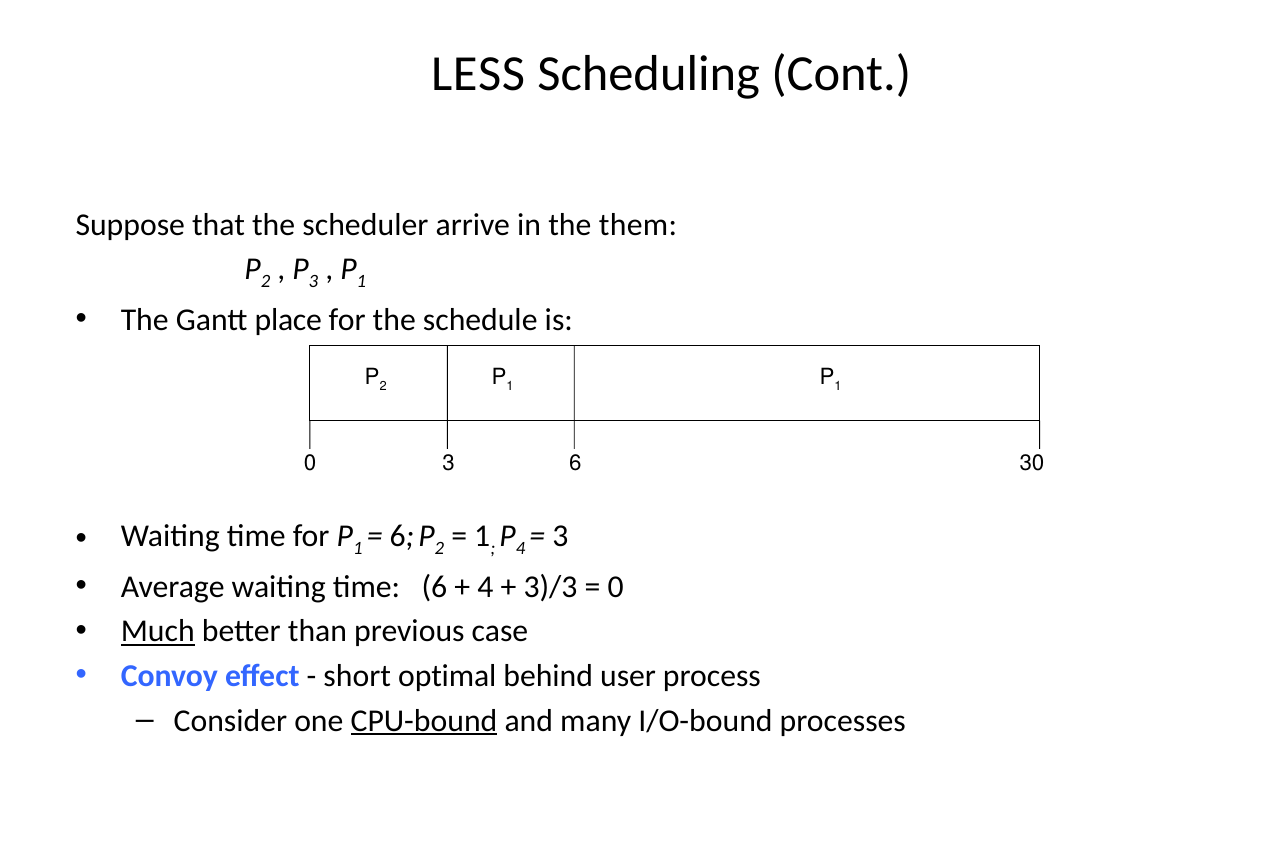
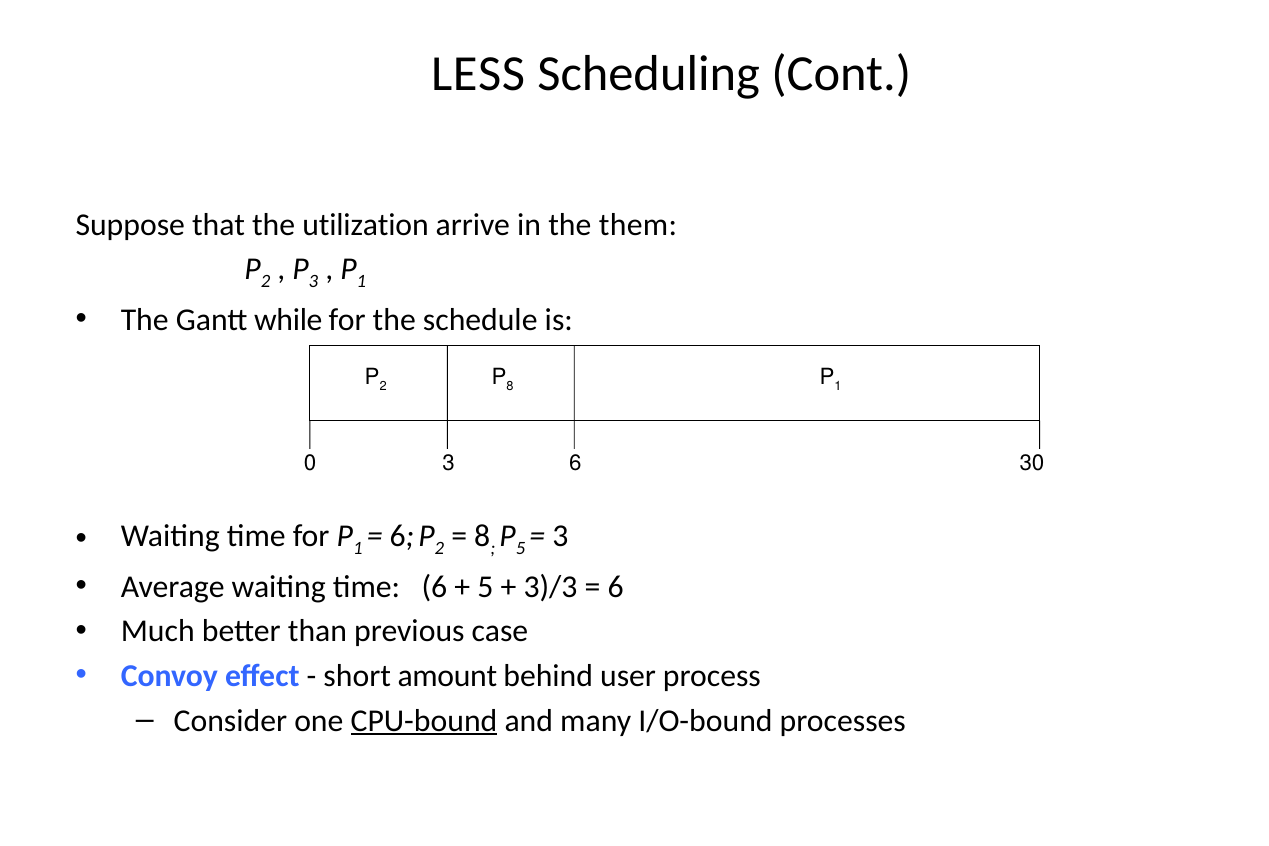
scheduler: scheduler -> utilization
place: place -> while
1 at (510, 386): 1 -> 8
1 at (482, 536): 1 -> 8
4 at (521, 549): 4 -> 5
4 at (485, 587): 4 -> 5
0 at (616, 587): 0 -> 6
Much underline: present -> none
optimal: optimal -> amount
